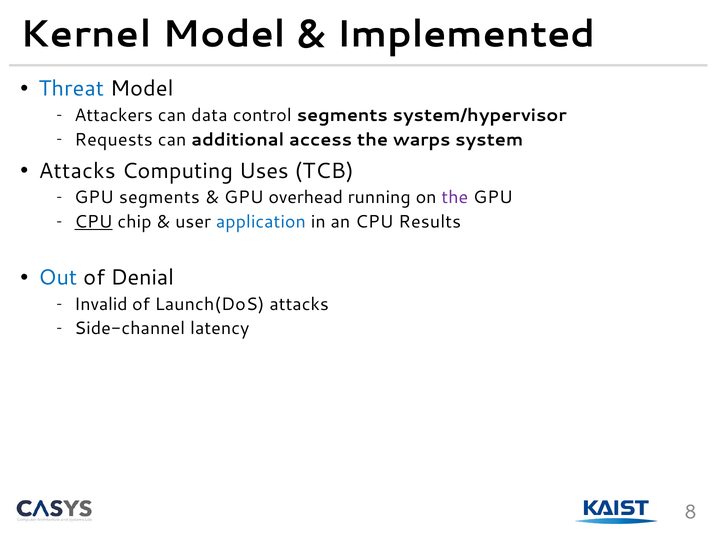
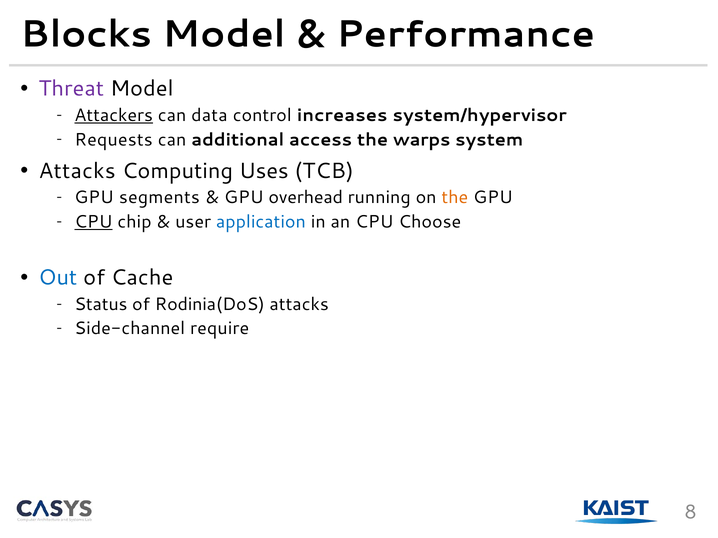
Kernel: Kernel -> Blocks
Implemented: Implemented -> Performance
Threat colour: blue -> purple
Attackers underline: none -> present
control segments: segments -> increases
the at (455, 198) colour: purple -> orange
Results: Results -> Choose
Denial: Denial -> Cache
Invalid: Invalid -> Status
Launch(DoS: Launch(DoS -> Rodinia(DoS
latency: latency -> require
